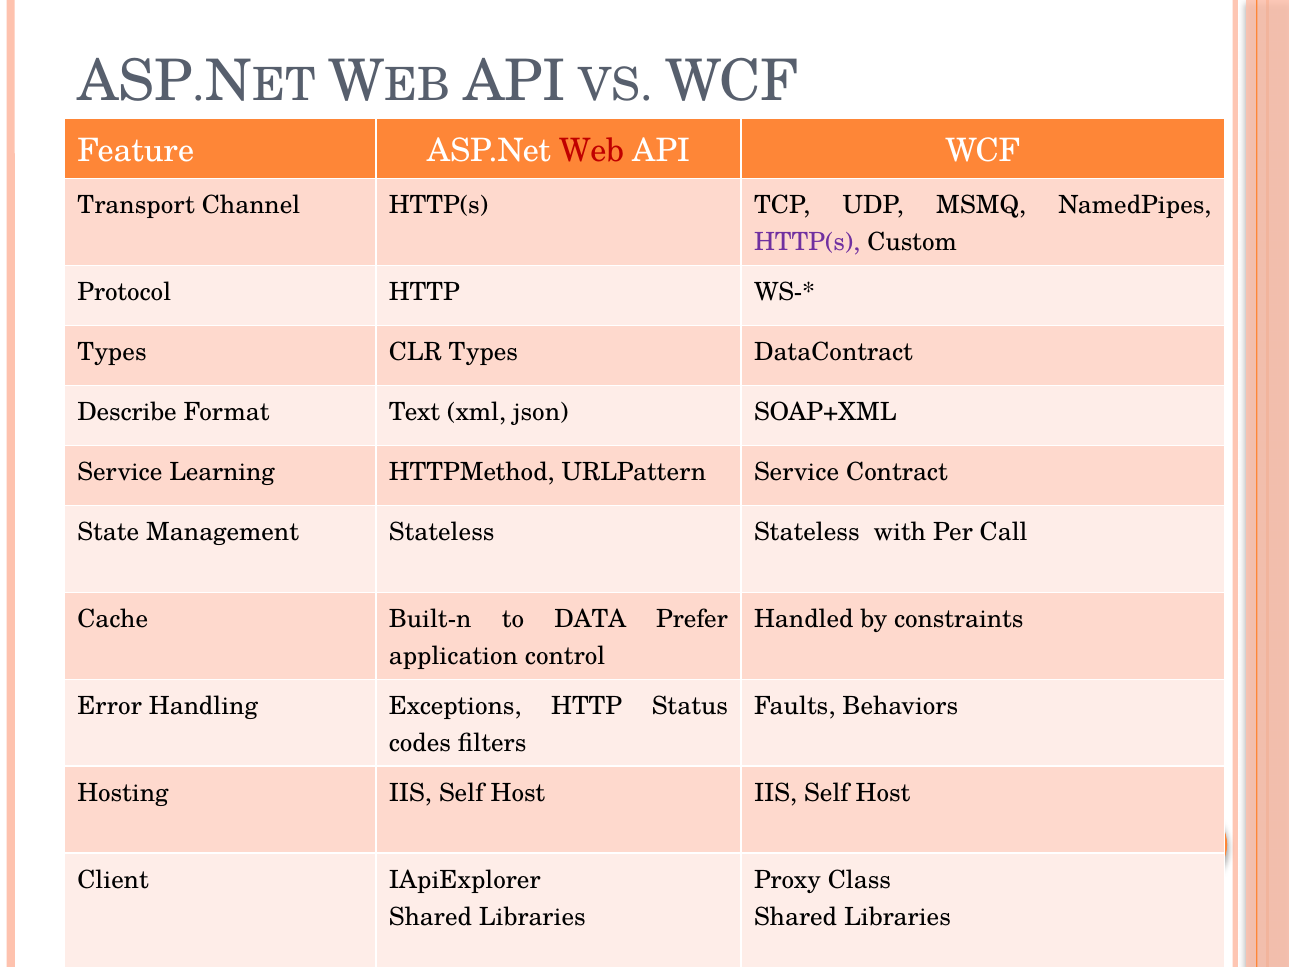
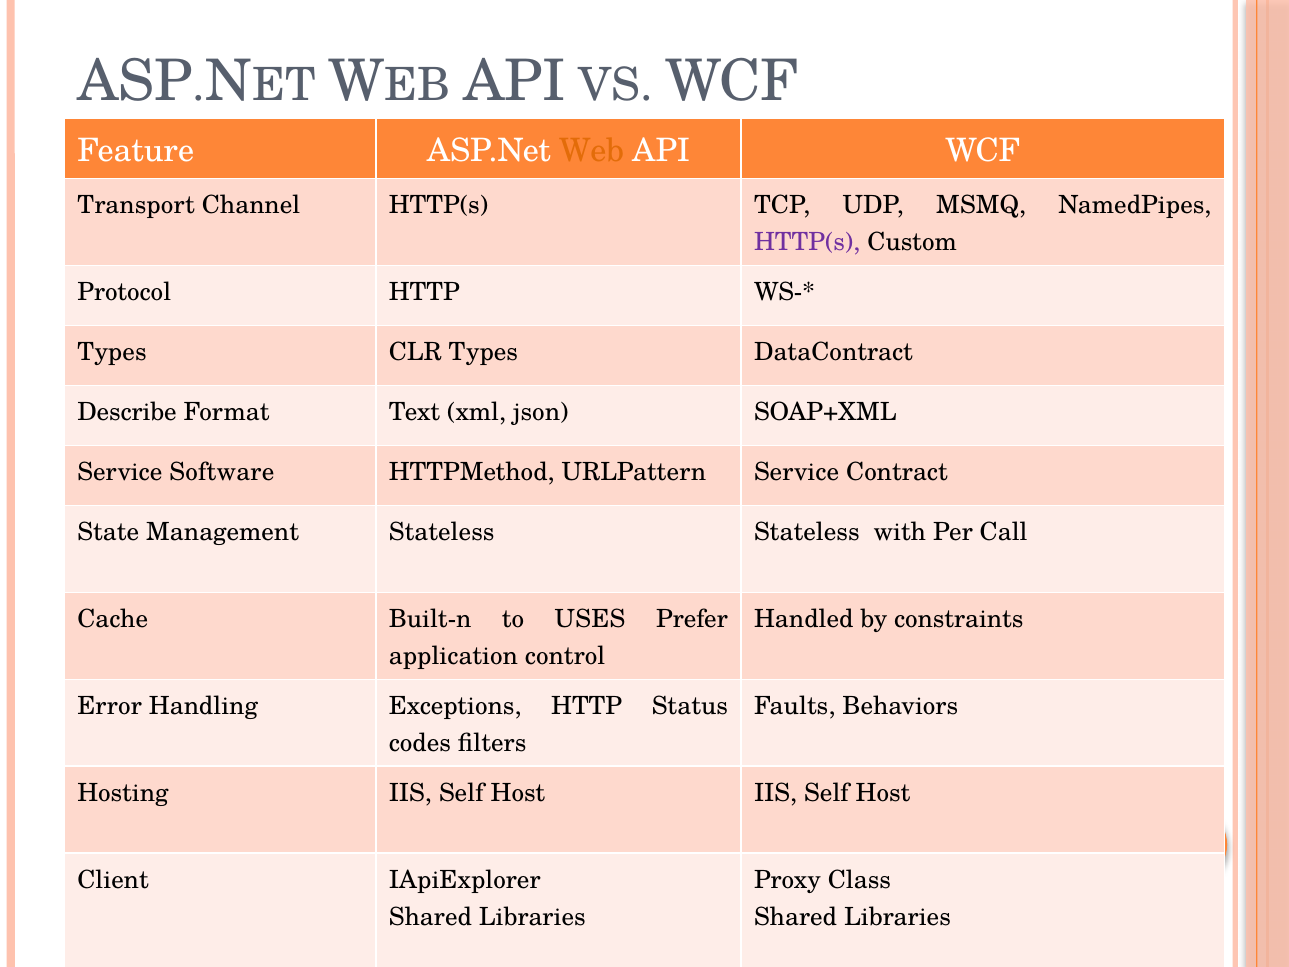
Web colour: red -> orange
Learning: Learning -> Software
DATA: DATA -> USES
